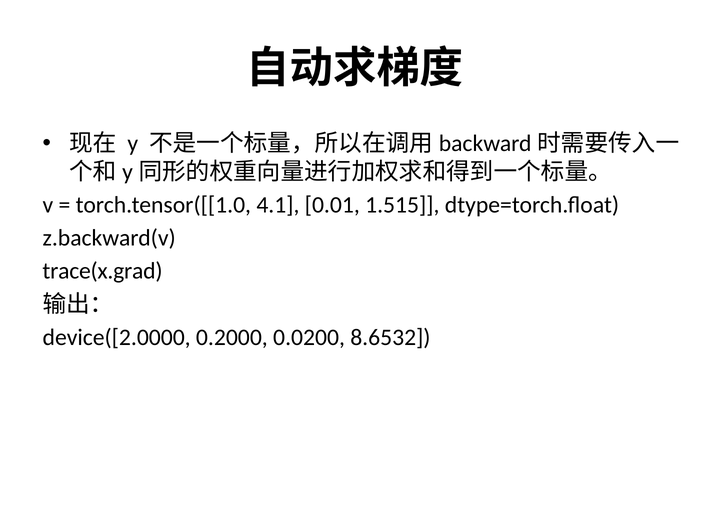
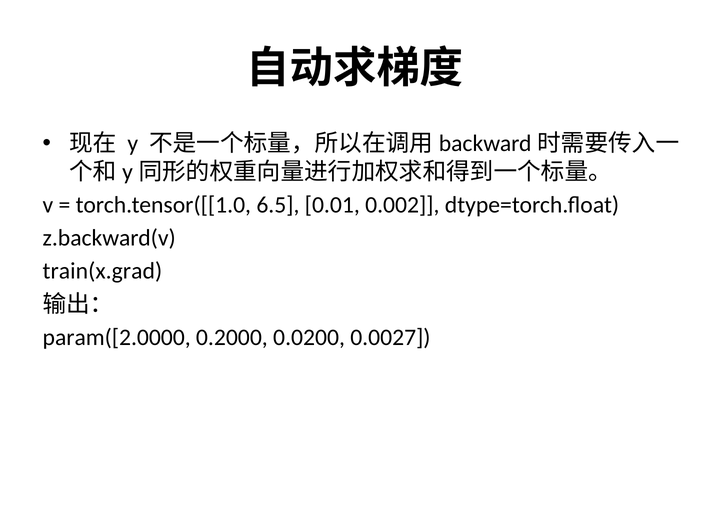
4.1: 4.1 -> 6.5
1.515: 1.515 -> 0.002
trace(x.grad: trace(x.grad -> train(x.grad
device([2.0000: device([2.0000 -> param([2.0000
8.6532: 8.6532 -> 0.0027
